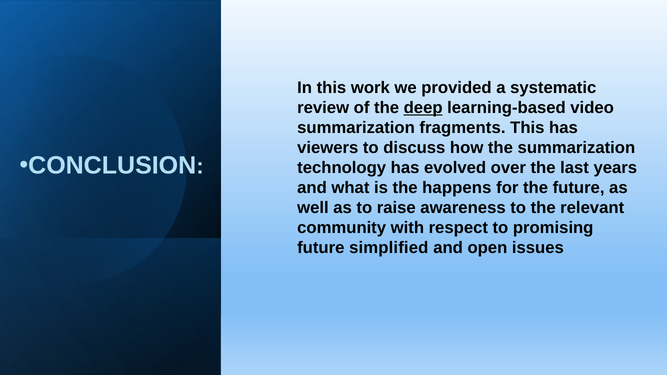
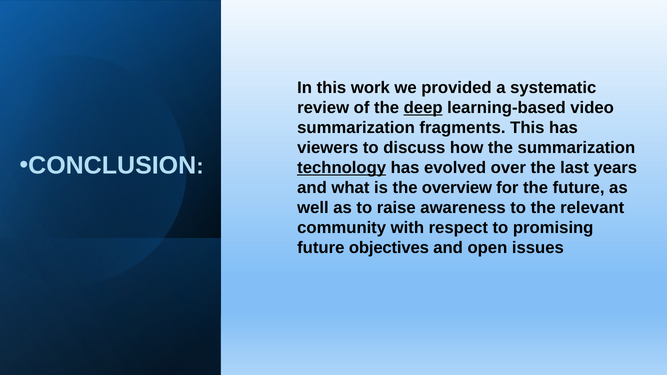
technology underline: none -> present
happens: happens -> overview
simplified: simplified -> objectives
